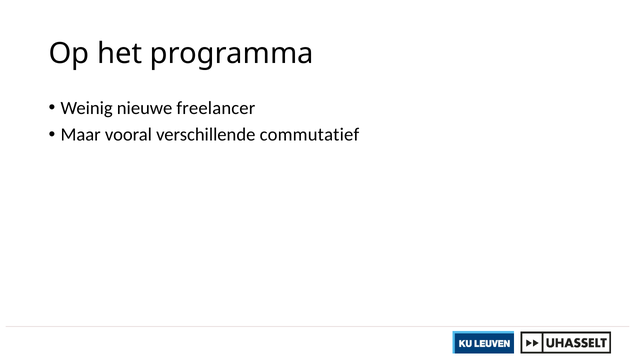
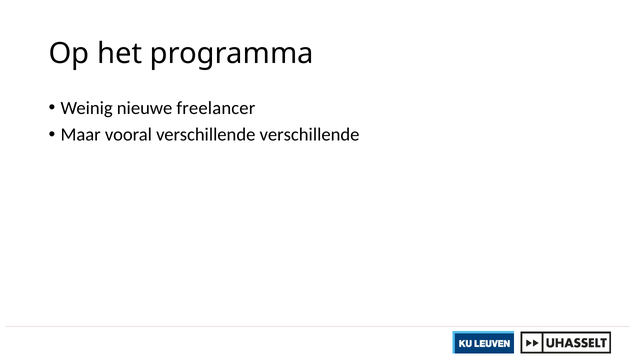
verschillende commutatief: commutatief -> verschillende
